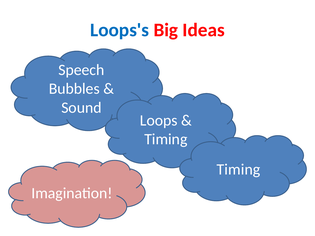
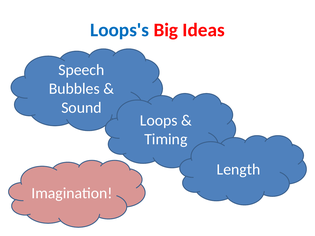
Timing at (239, 170): Timing -> Length
